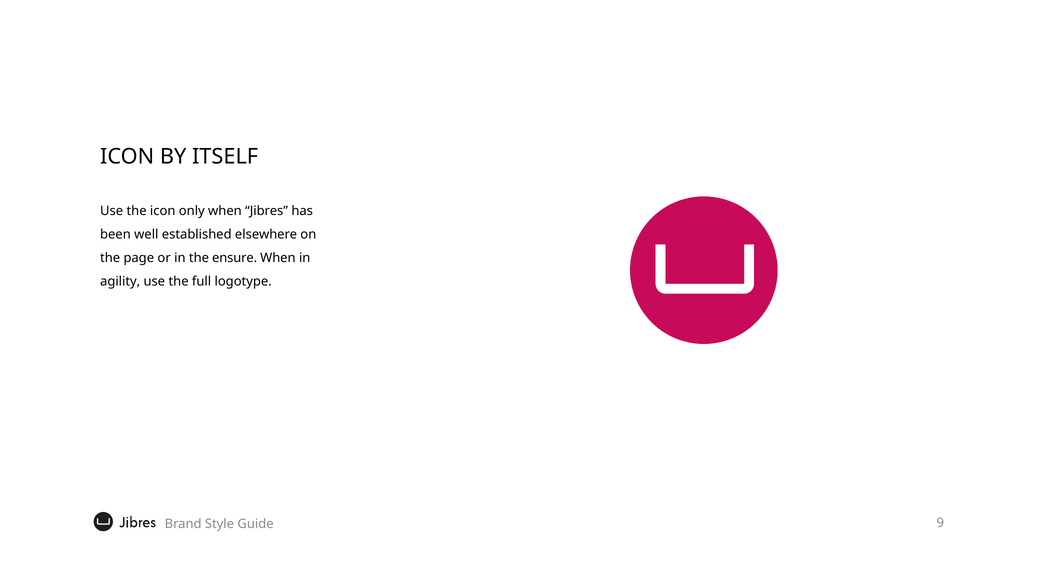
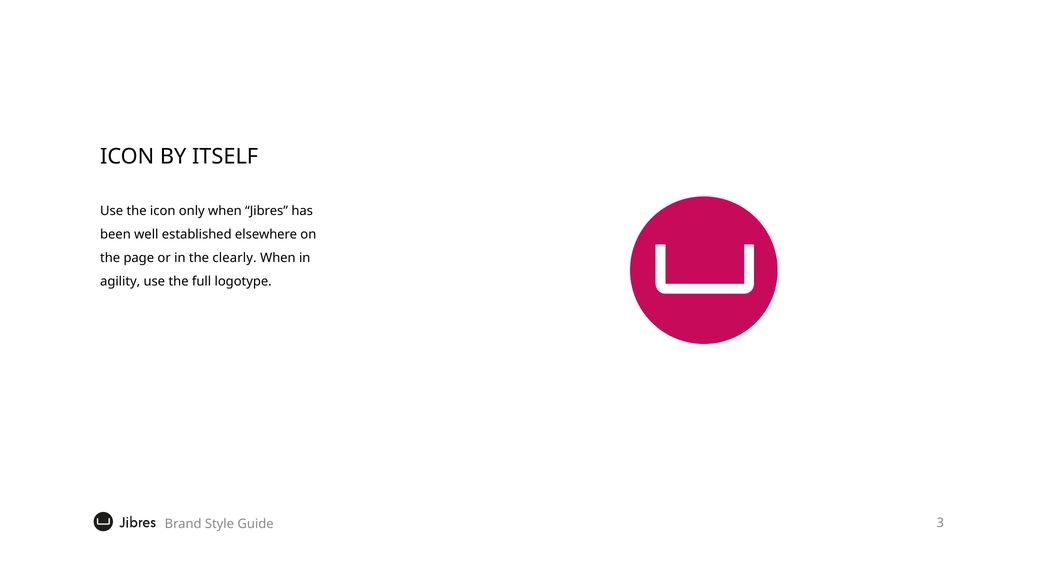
ensure: ensure -> clearly
9: 9 -> 3
